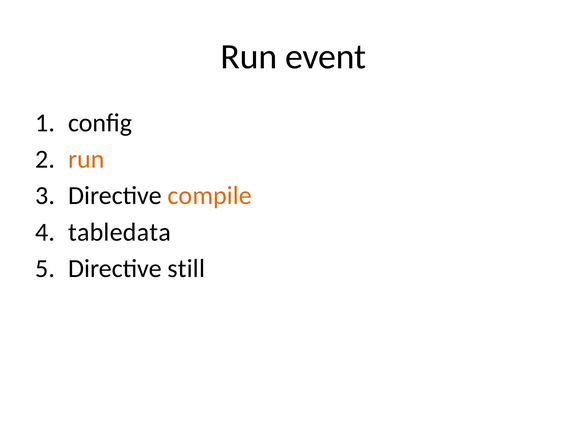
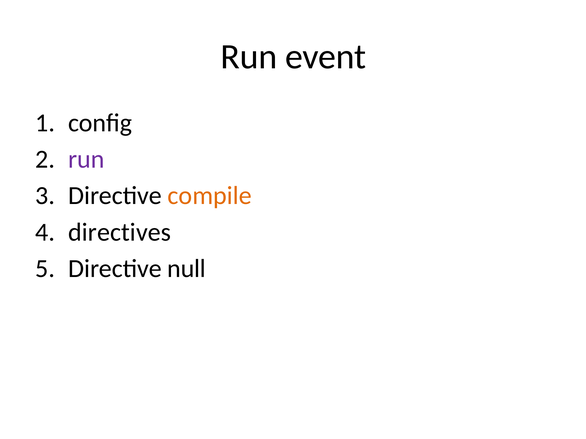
run at (86, 159) colour: orange -> purple
tabledata: tabledata -> directives
still: still -> null
